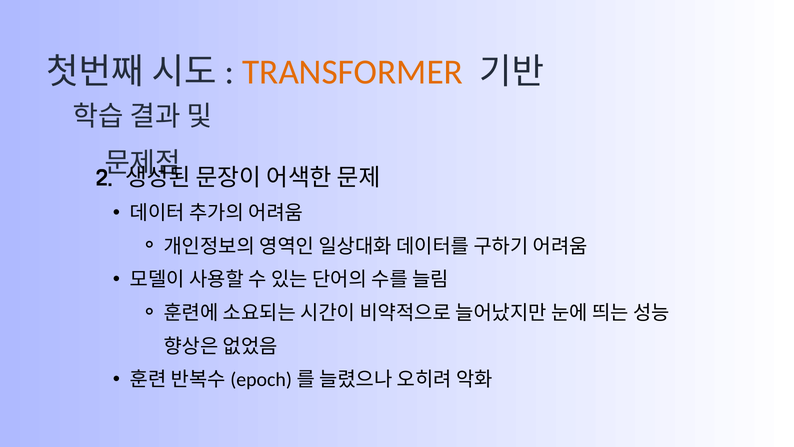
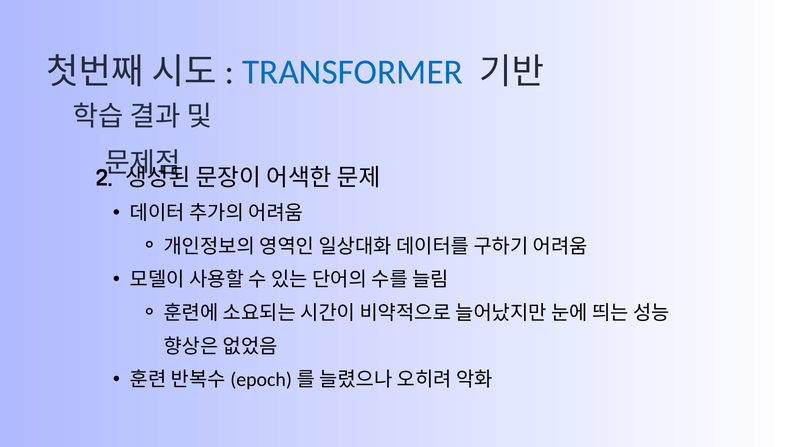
TRANSFORMER colour: orange -> blue
